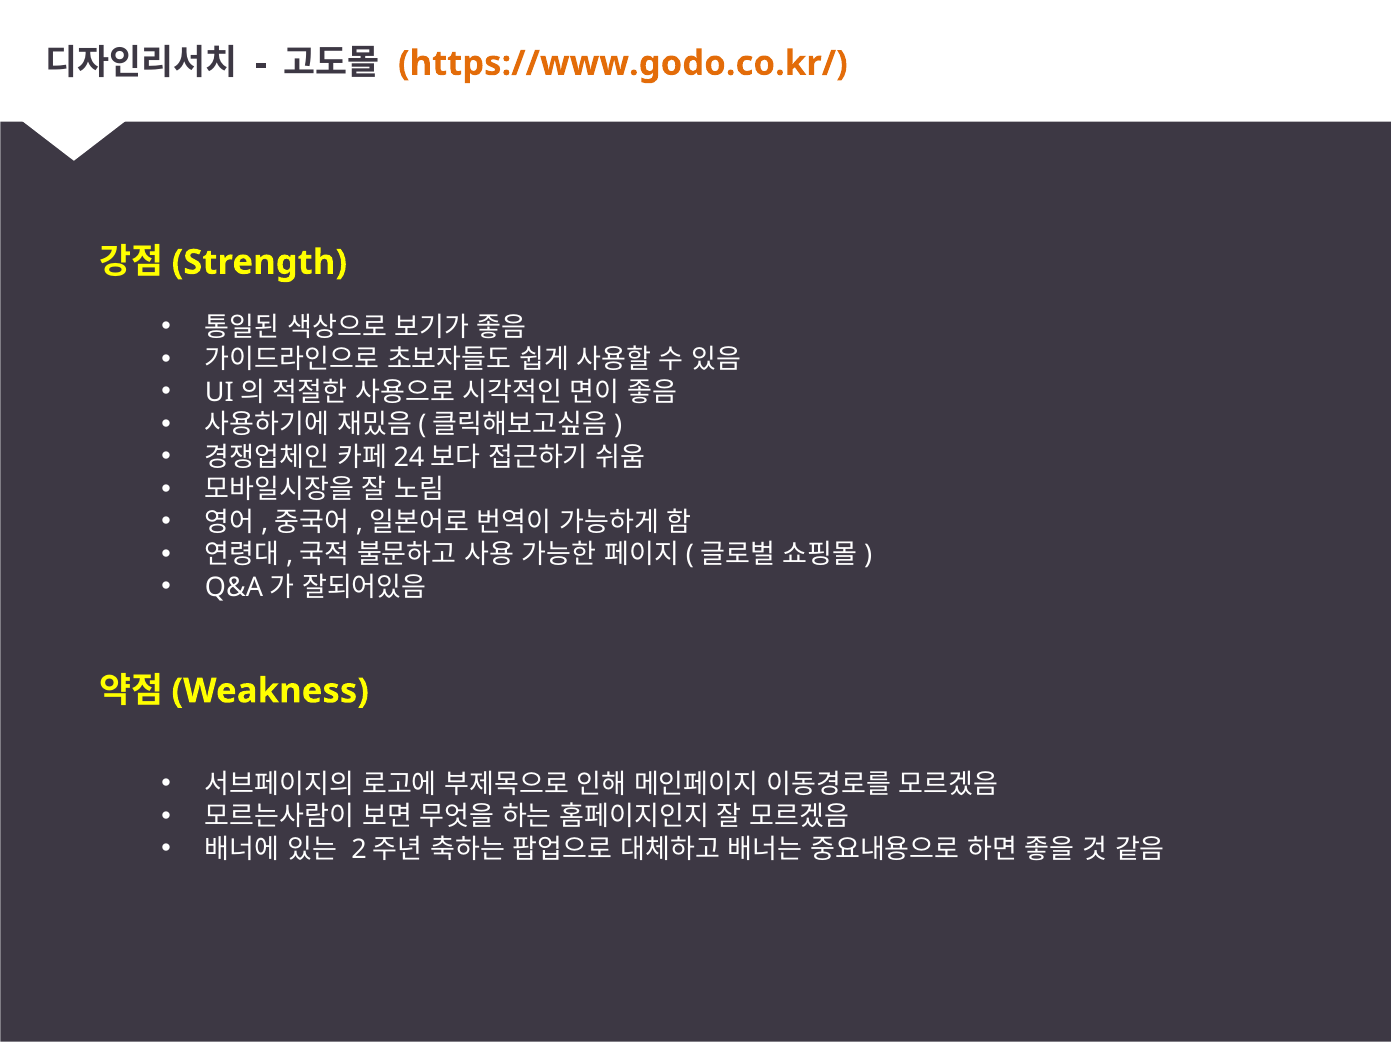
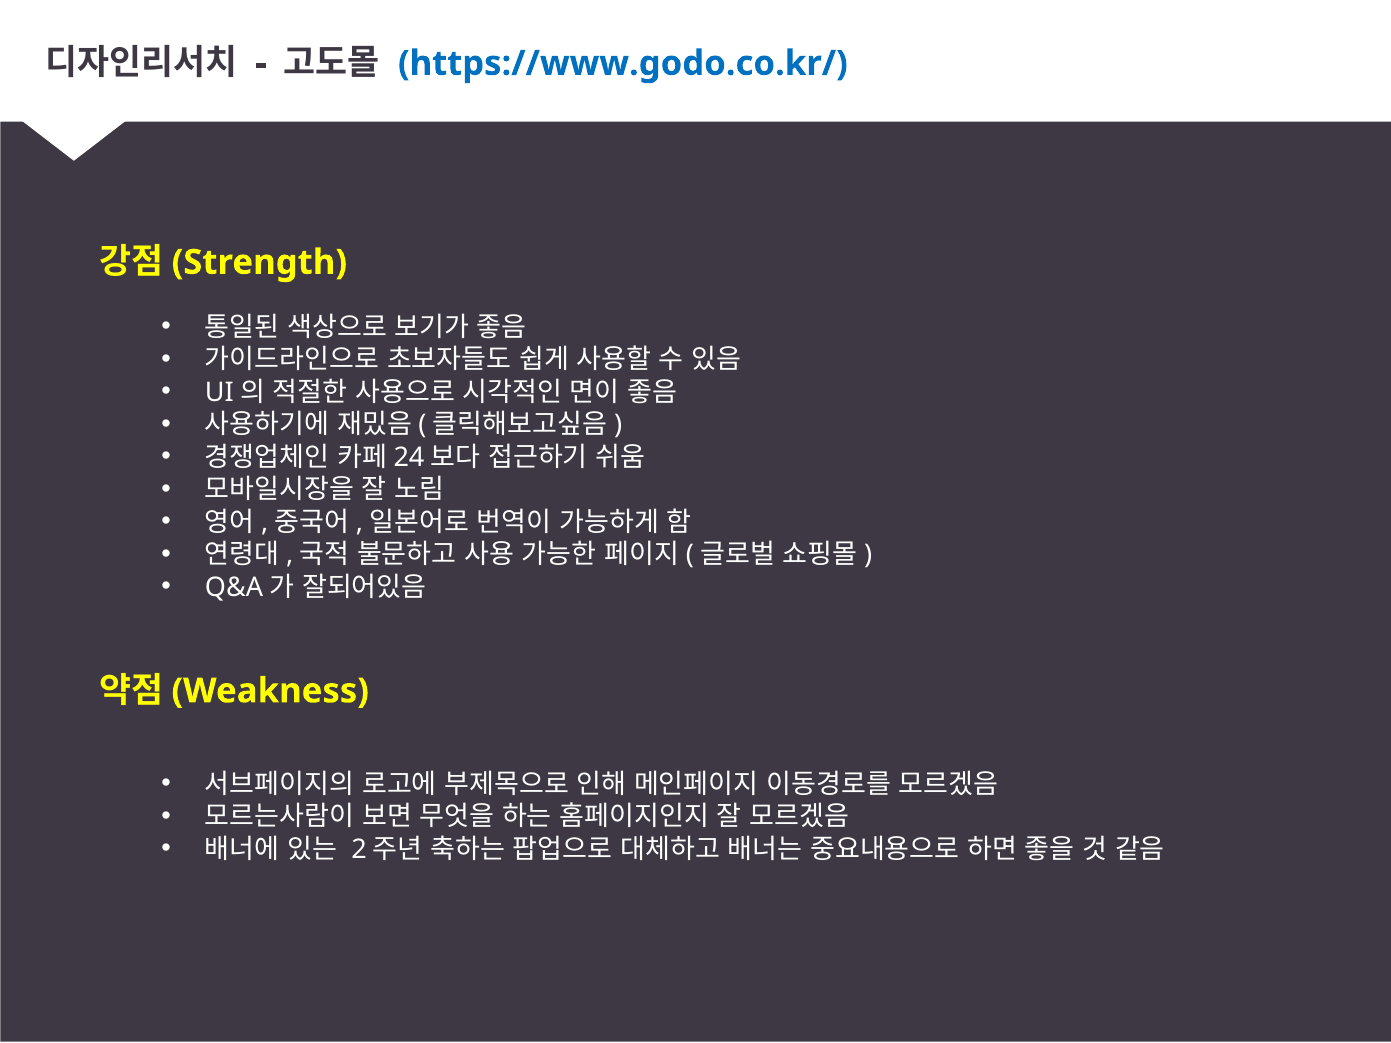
https://www.godo.co.kr/ colour: orange -> blue
